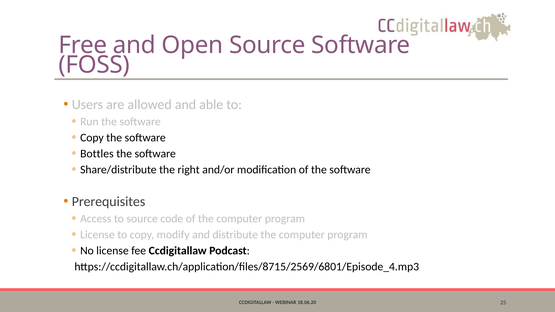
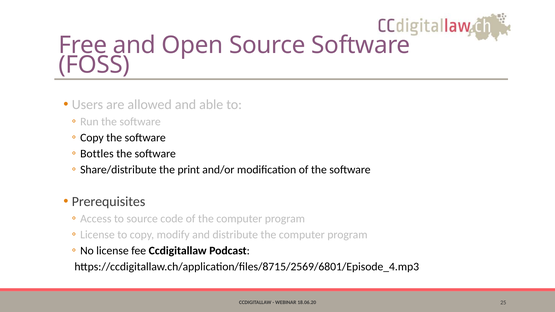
right: right -> print
